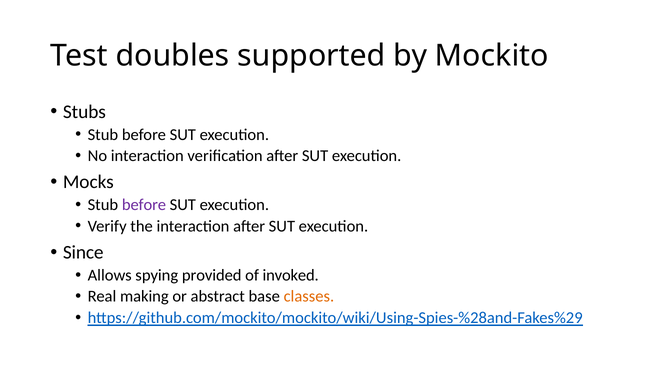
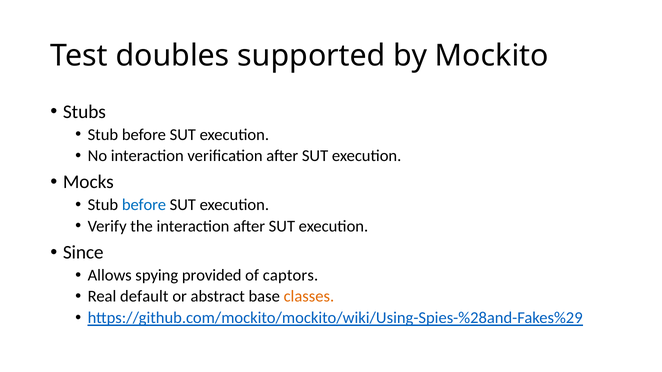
before at (144, 205) colour: purple -> blue
invoked: invoked -> captors
making: making -> default
